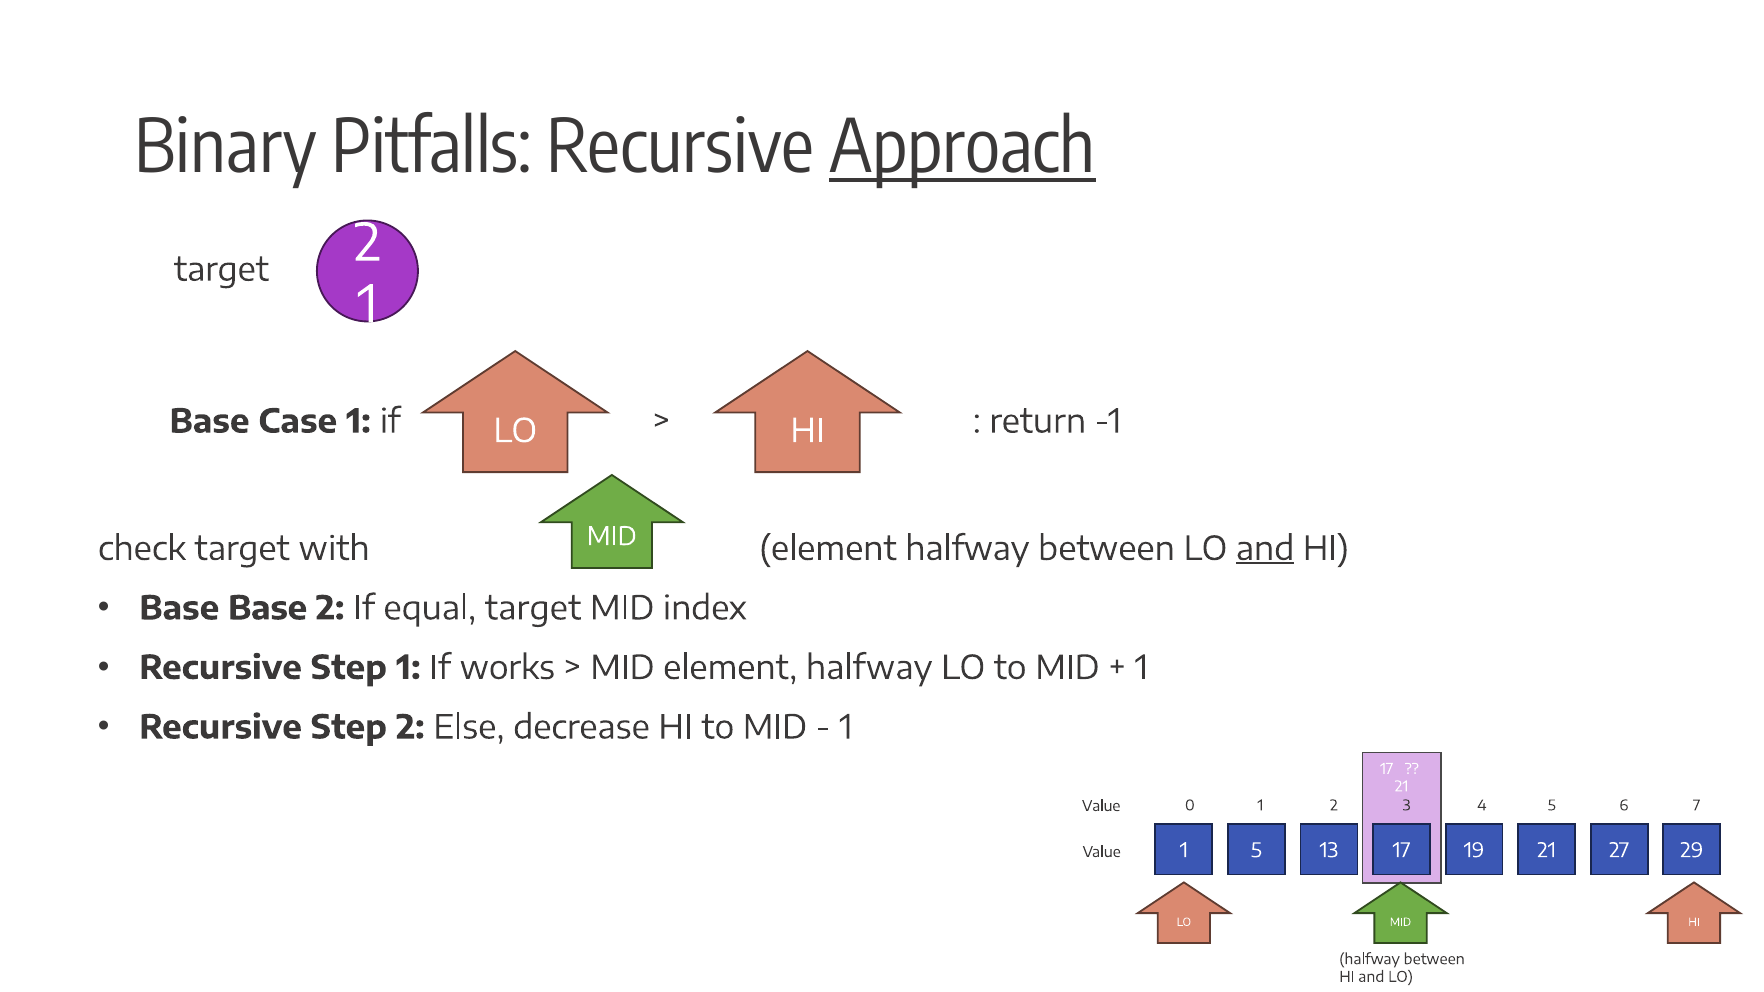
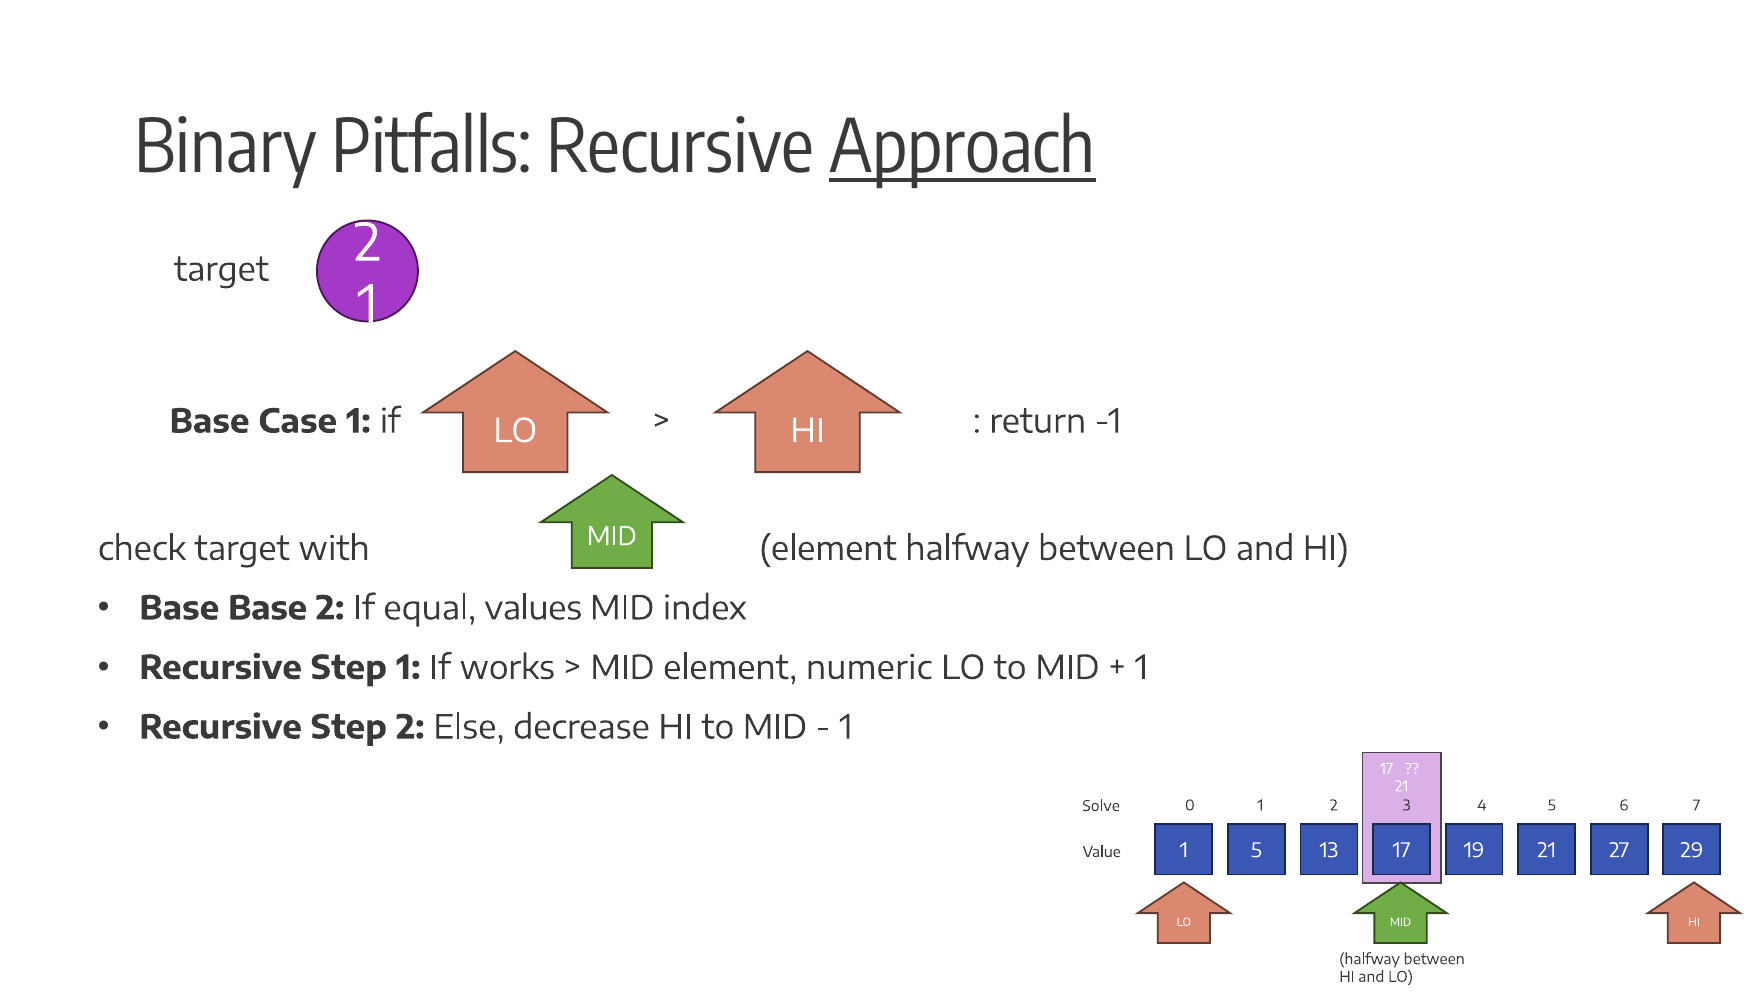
and at (1265, 549) underline: present -> none
equal target: target -> values
MID element halfway: halfway -> numeric
Value at (1101, 806): Value -> Solve
